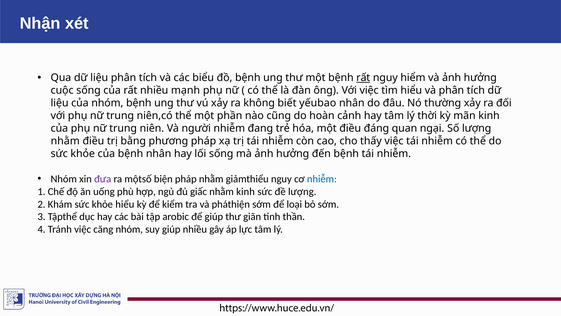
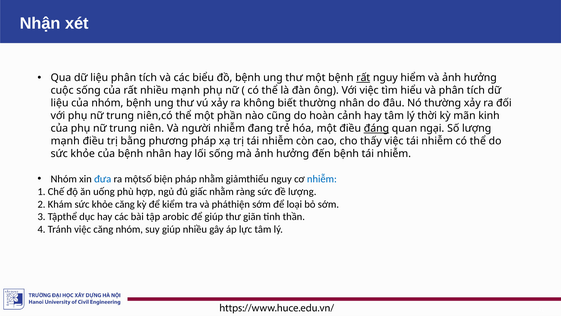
biết yếubao: yếubao -> thường
đáng underline: none -> present
nhằm at (65, 141): nhằm -> mạnh
đưa colour: purple -> blue
nhằm kinh: kinh -> ràng
khỏe hiểu: hiểu -> căng
